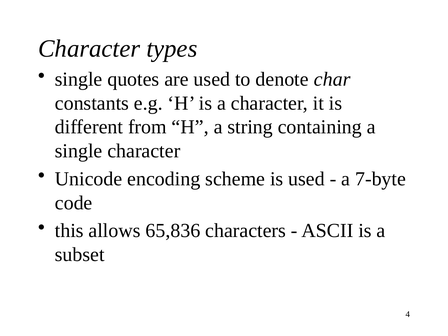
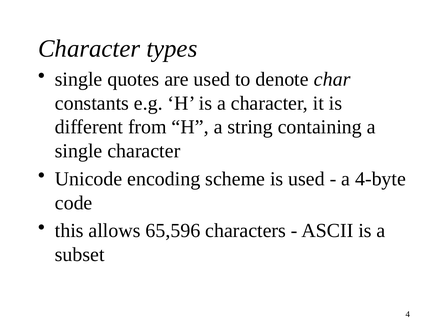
7-byte: 7-byte -> 4-byte
65,836: 65,836 -> 65,596
